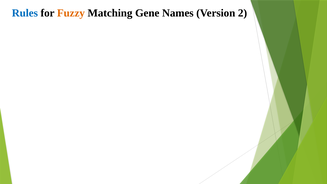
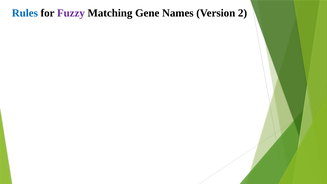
Fuzzy colour: orange -> purple
